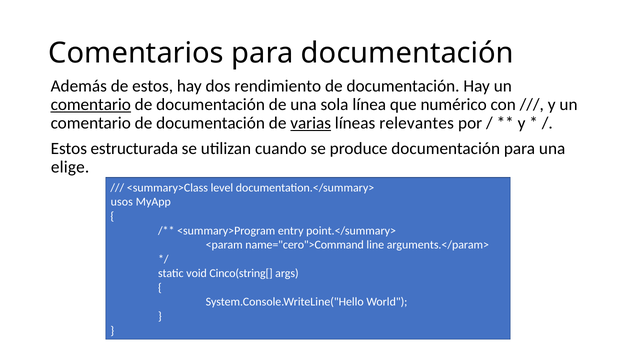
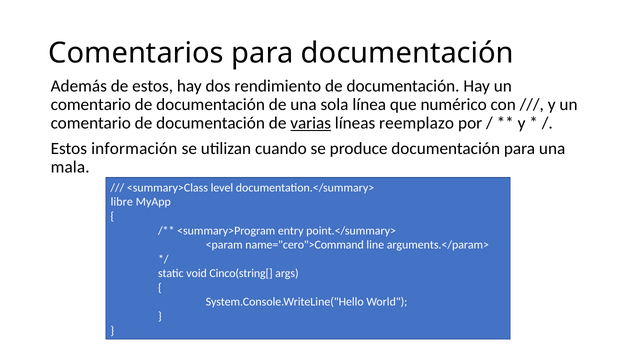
comentario at (91, 105) underline: present -> none
relevantes: relevantes -> reemplazo
estructurada: estructurada -> información
elige: elige -> mala
usos: usos -> libre
